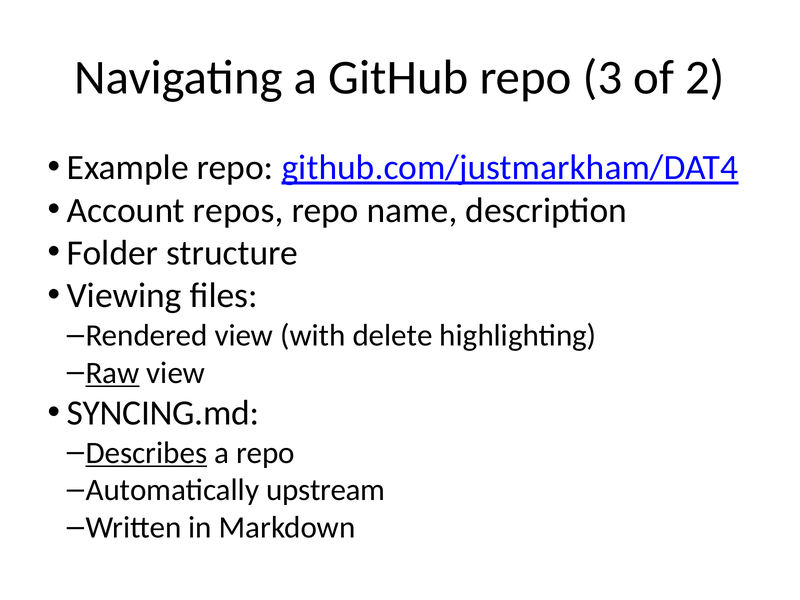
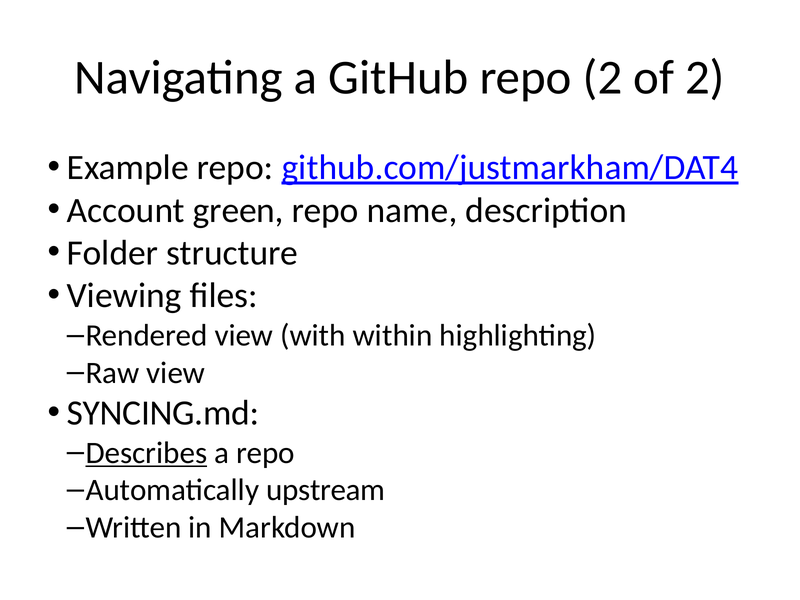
repo 3: 3 -> 2
repos: repos -> green
delete: delete -> within
Raw underline: present -> none
